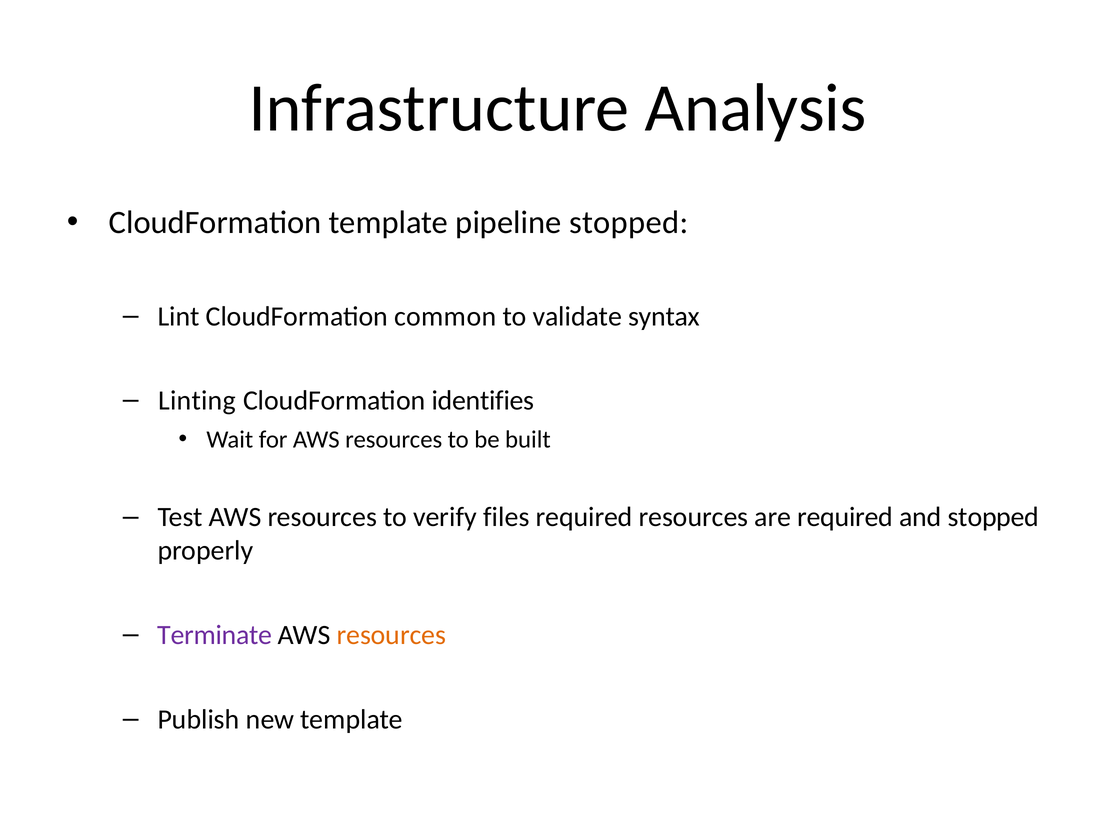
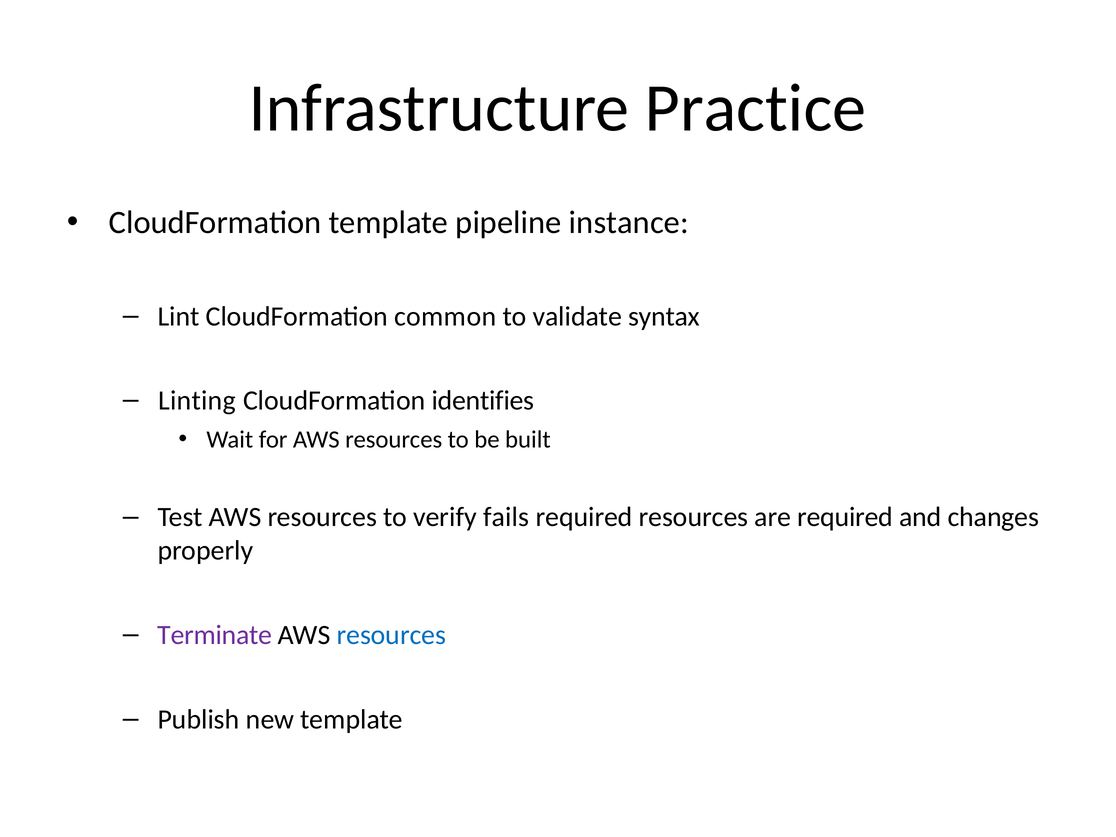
Analysis: Analysis -> Practice
pipeline stopped: stopped -> instance
files: files -> fails
and stopped: stopped -> changes
resources at (391, 635) colour: orange -> blue
